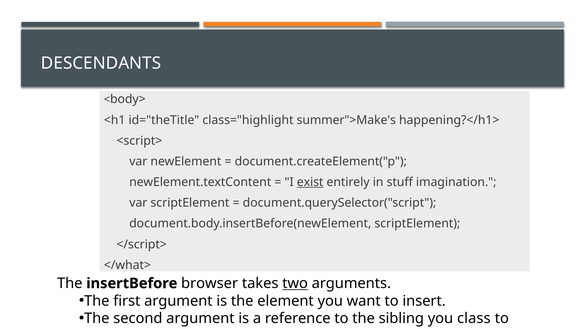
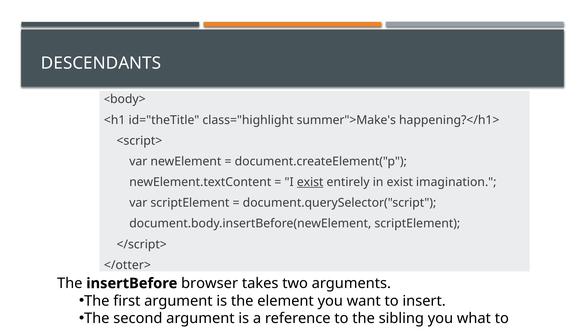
in stuff: stuff -> exist
</what>: </what> -> </otter>
two underline: present -> none
class: class -> what
